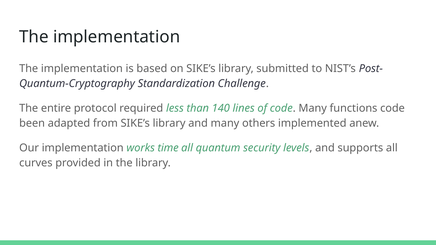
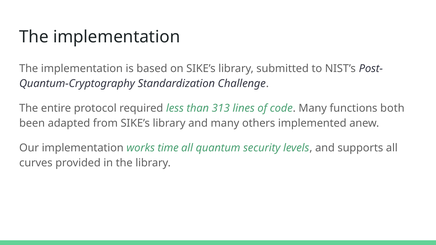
140: 140 -> 313
functions code: code -> both
